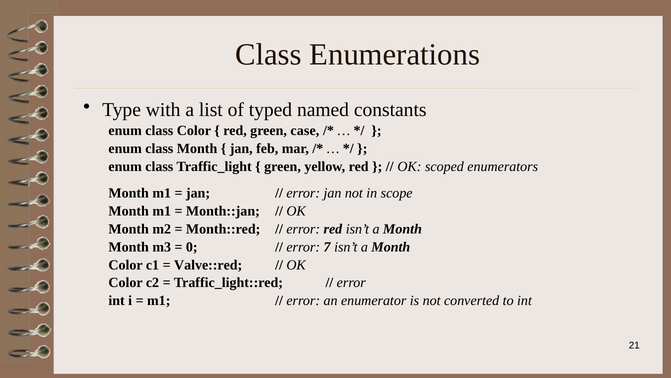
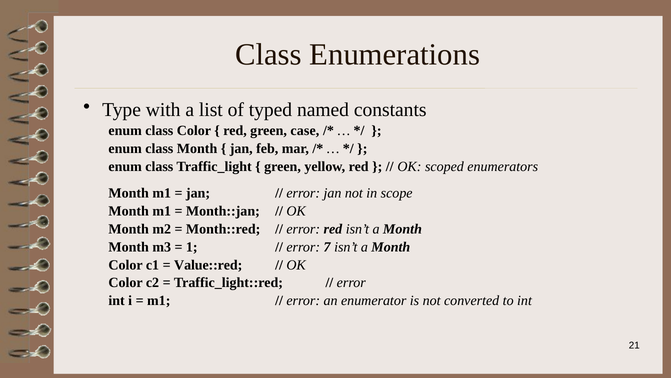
0: 0 -> 1
Valve::red: Valve::red -> Value::red
